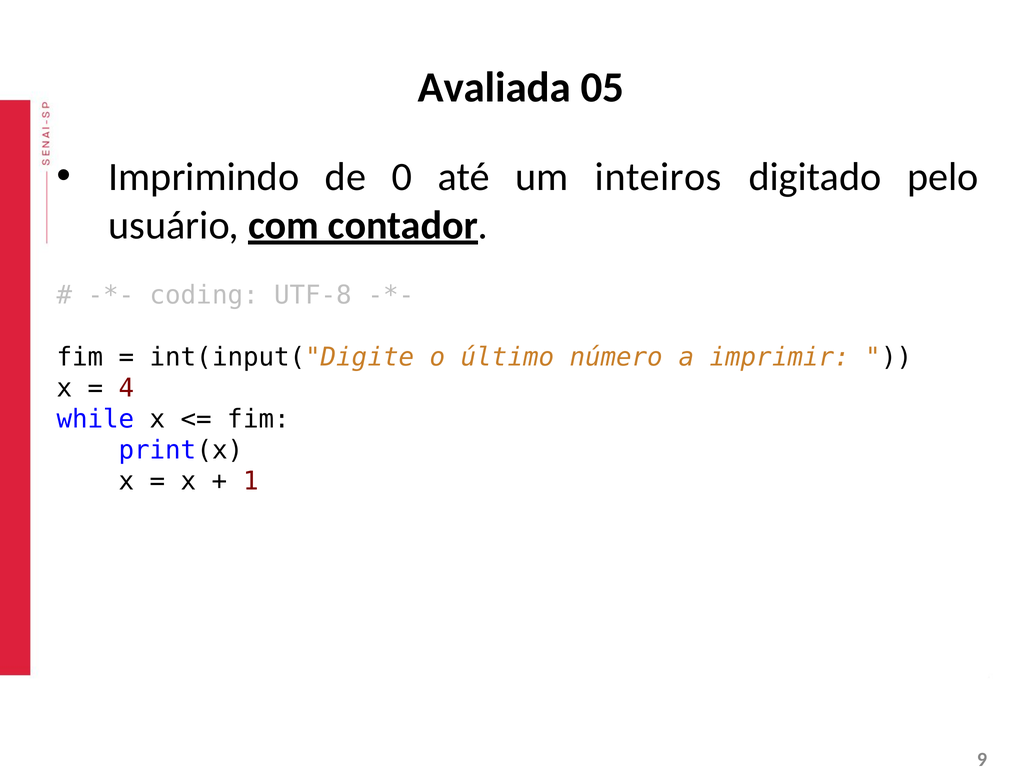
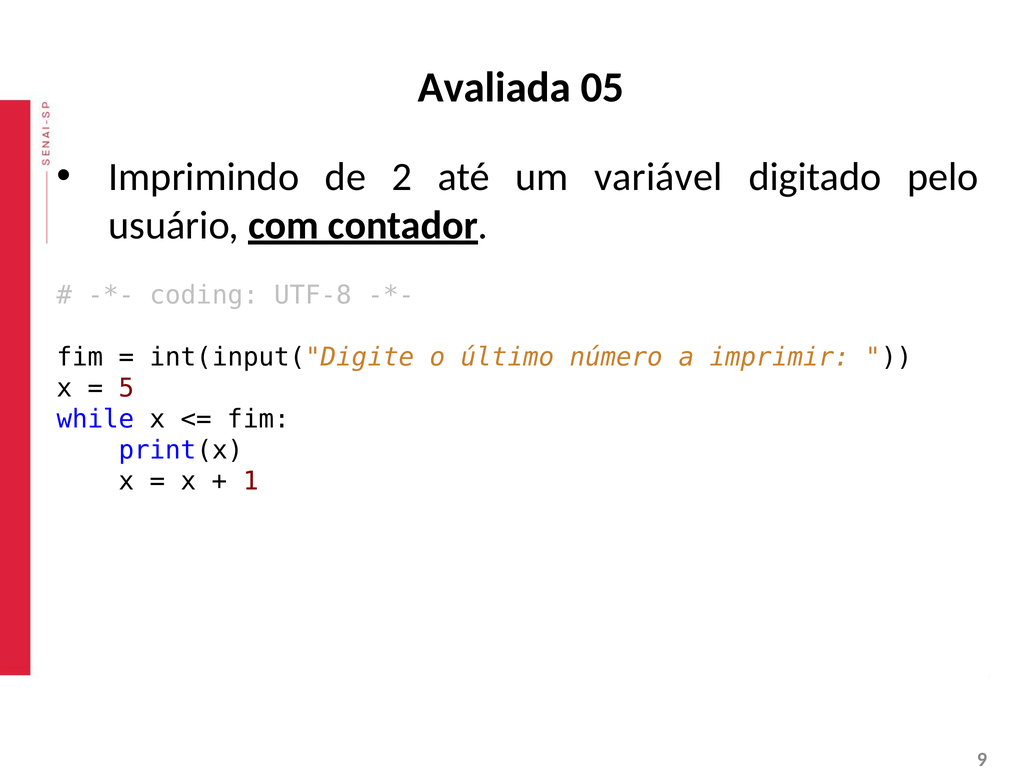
0: 0 -> 2
inteiros: inteiros -> variável
4: 4 -> 5
